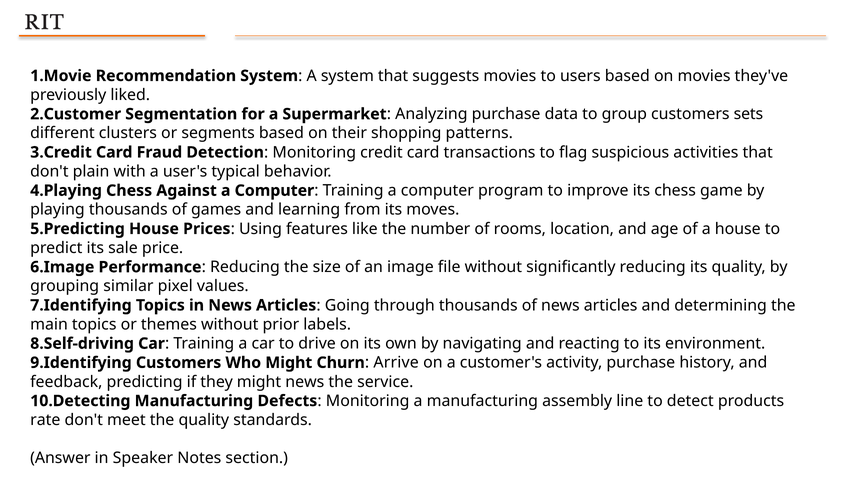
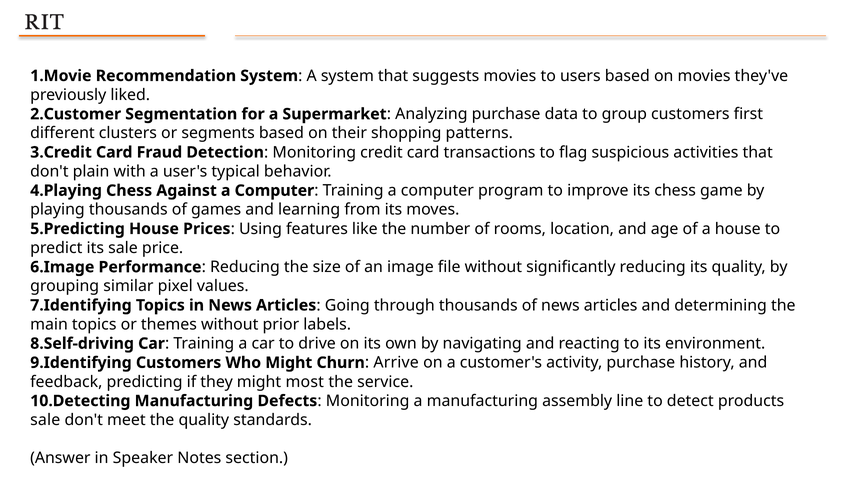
sets: sets -> first
might news: news -> most
rate at (45, 420): rate -> sale
